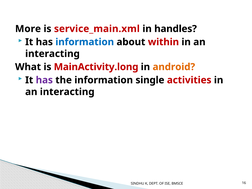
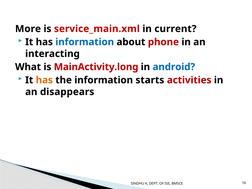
handles: handles -> current
within: within -> phone
android colour: orange -> blue
has at (44, 80) colour: purple -> orange
single: single -> starts
interacting at (67, 92): interacting -> disappears
